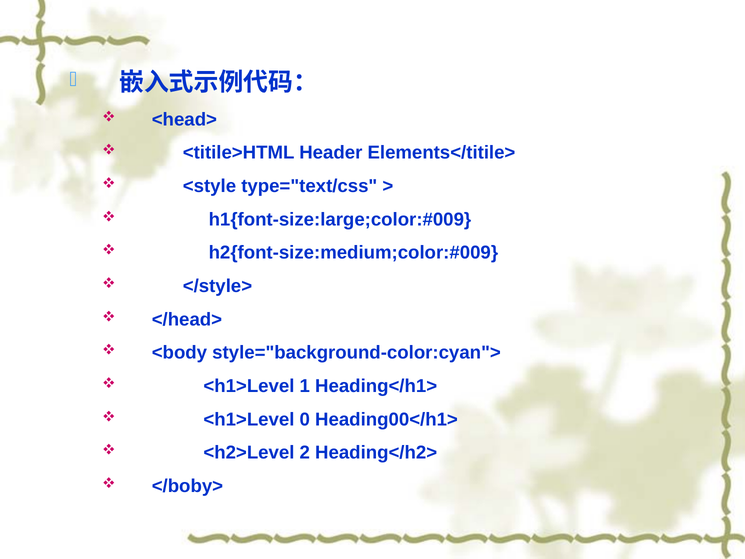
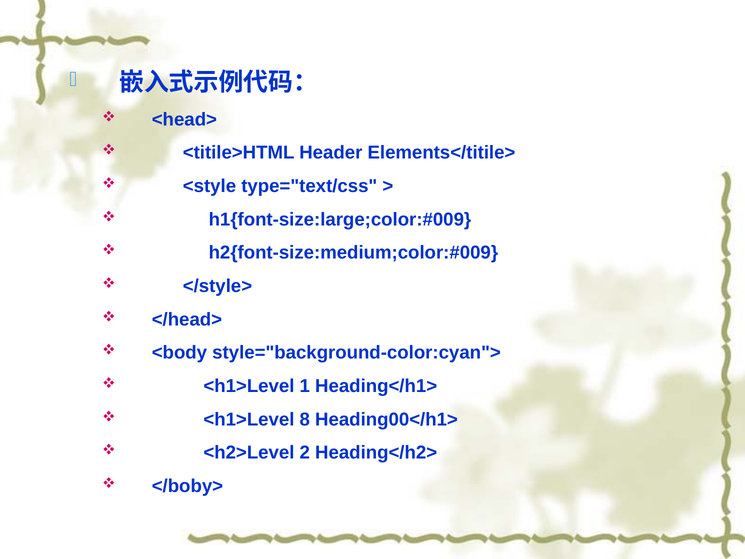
0: 0 -> 8
